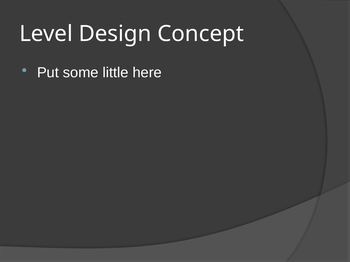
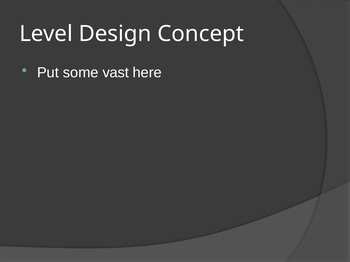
little: little -> vast
